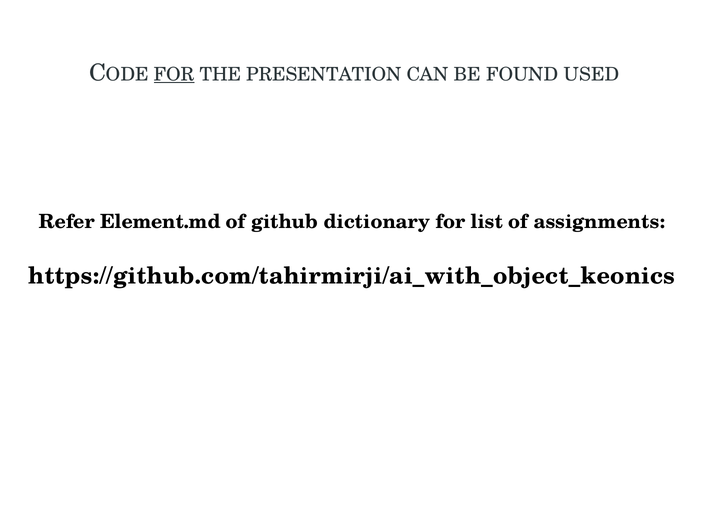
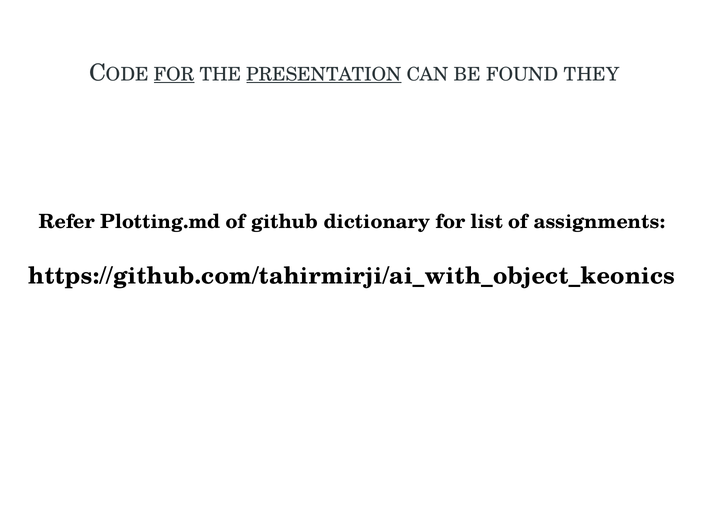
PRESENTATION underline: none -> present
USED: USED -> THEY
Element.md: Element.md -> Plotting.md
